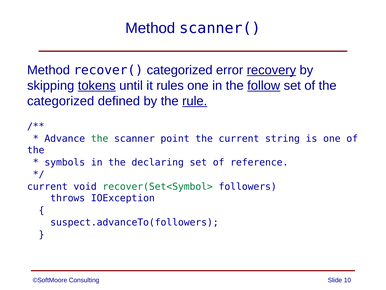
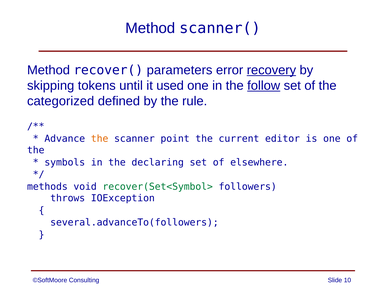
recover( categorized: categorized -> parameters
tokens underline: present -> none
rules: rules -> used
rule underline: present -> none
the at (100, 138) colour: green -> orange
string: string -> editor
reference: reference -> elsewhere
current at (47, 186): current -> methods
suspect.advanceTo(followers: suspect.advanceTo(followers -> several.advanceTo(followers
